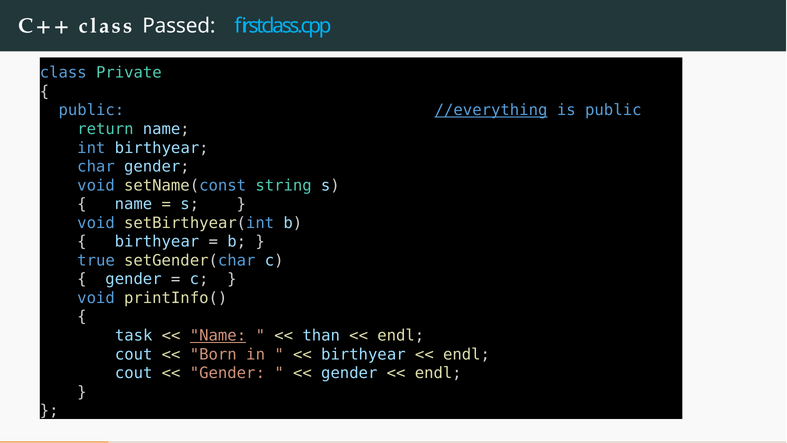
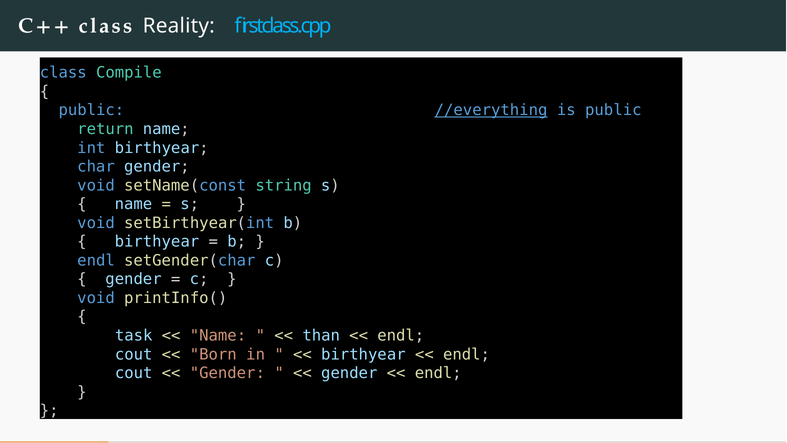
Passed: Passed -> Reality
Private: Private -> Compile
true at (96, 260): true -> endl
Name at (218, 336) underline: present -> none
